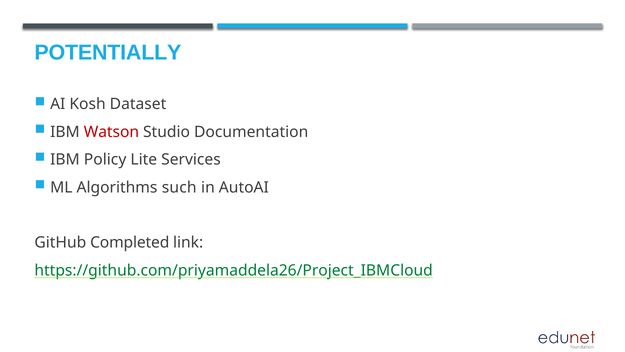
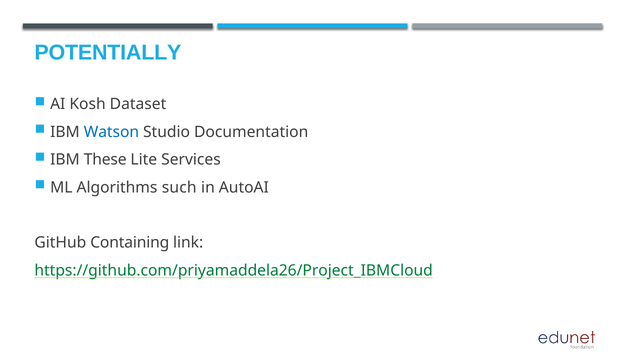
Watson colour: red -> blue
Policy: Policy -> These
Completed: Completed -> Containing
